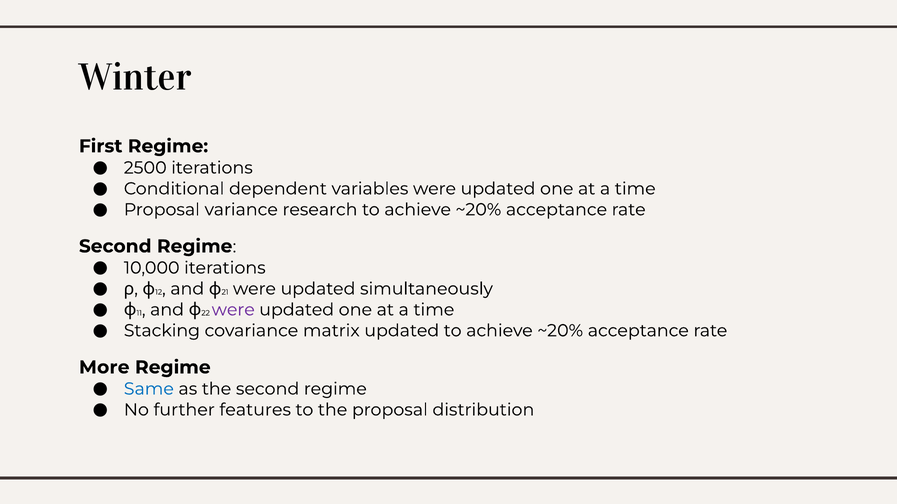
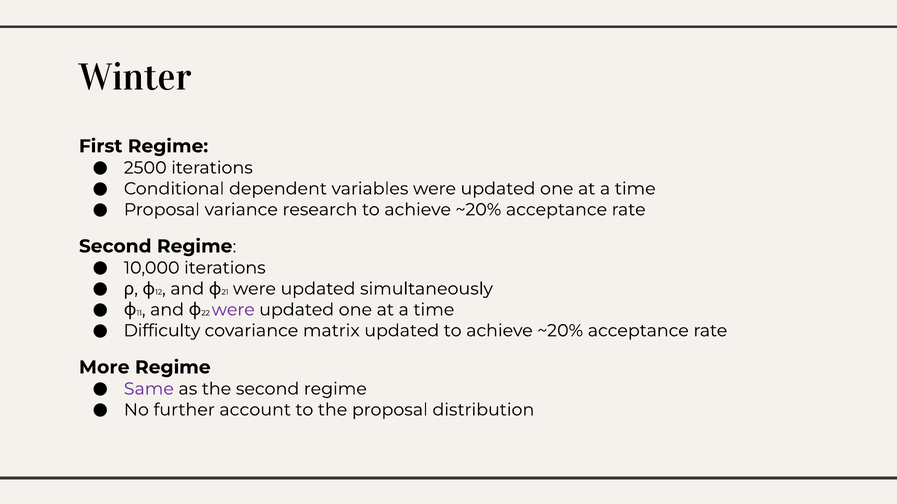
Stacking: Stacking -> Difficulty
Same colour: blue -> purple
features: features -> account
